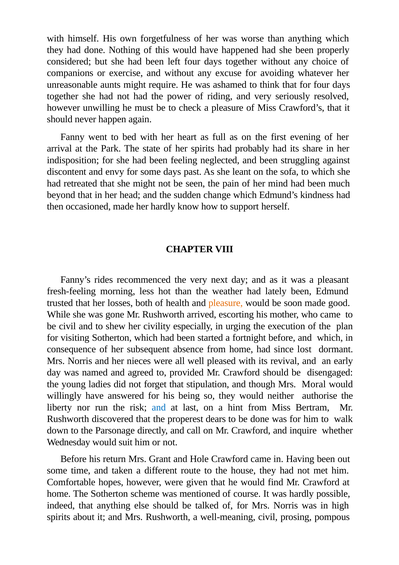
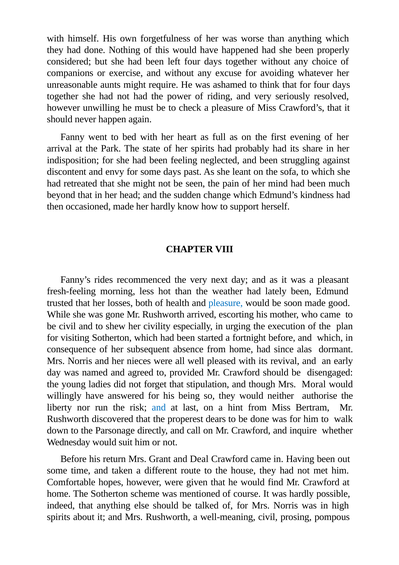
pleasure at (226, 303) colour: orange -> blue
lost: lost -> alas
Hole: Hole -> Deal
